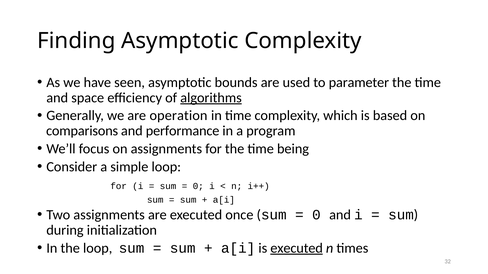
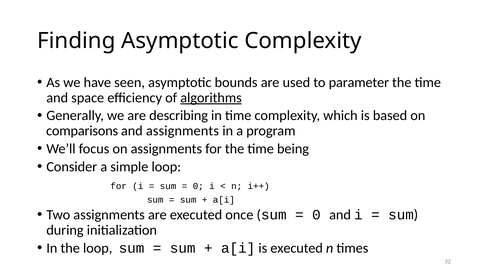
operation: operation -> describing
and performance: performance -> assignments
executed at (297, 249) underline: present -> none
